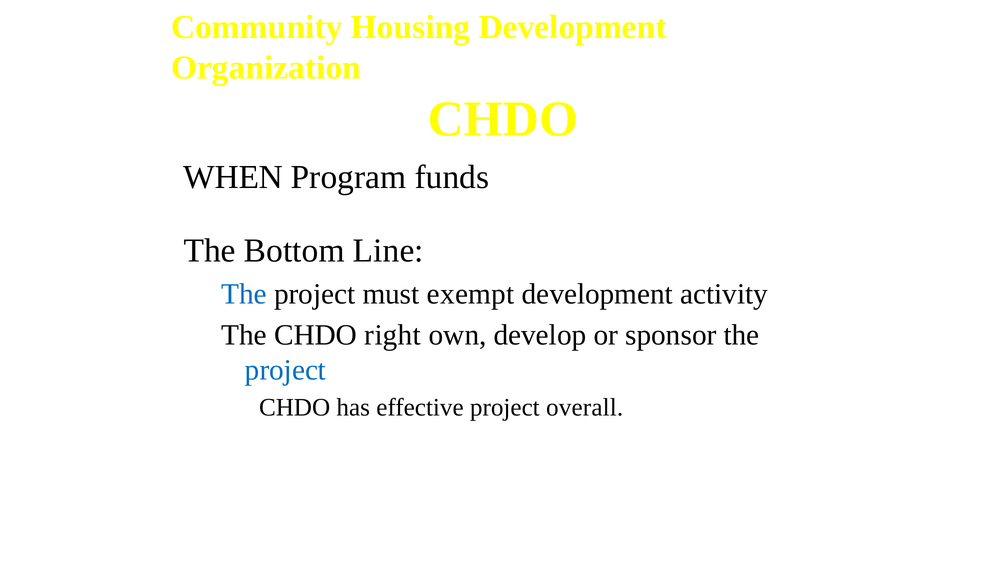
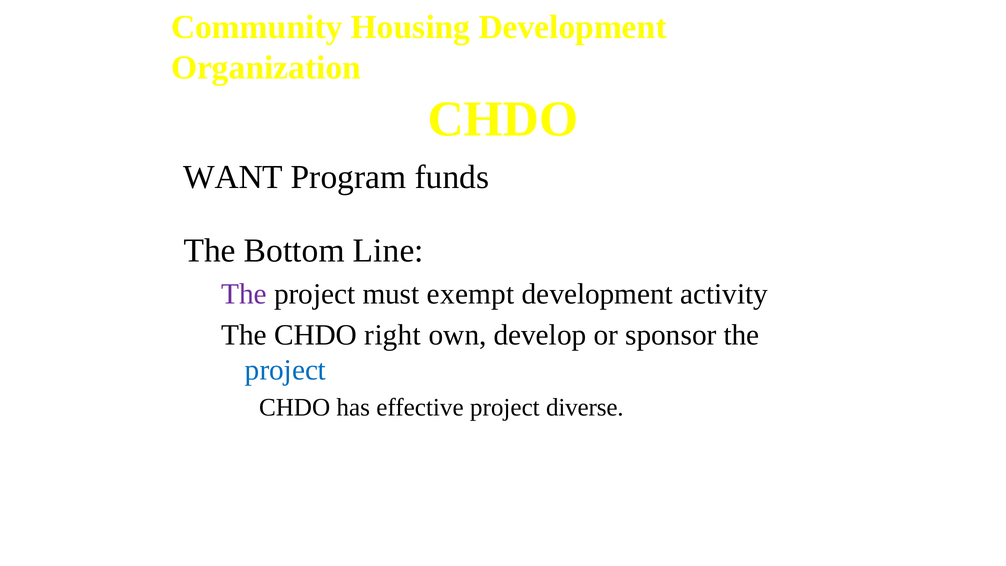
WHEN: WHEN -> WANT
The at (244, 294) colour: blue -> purple
overall: overall -> diverse
